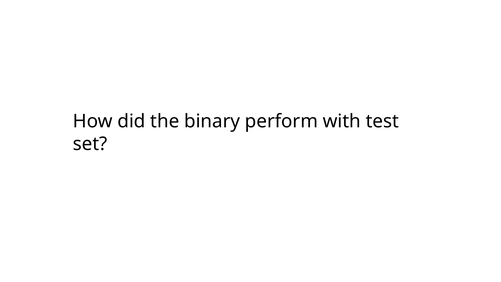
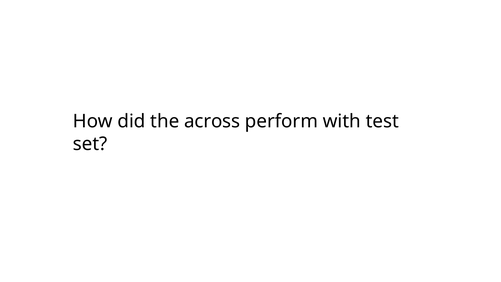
binary: binary -> across
